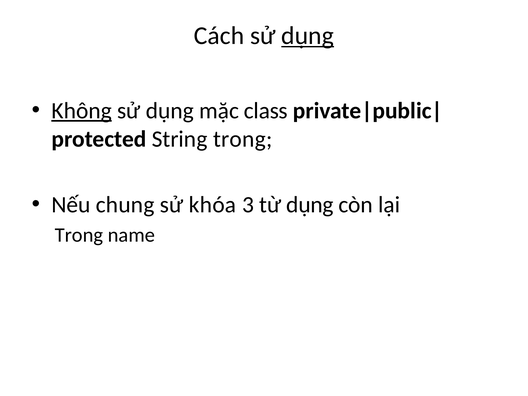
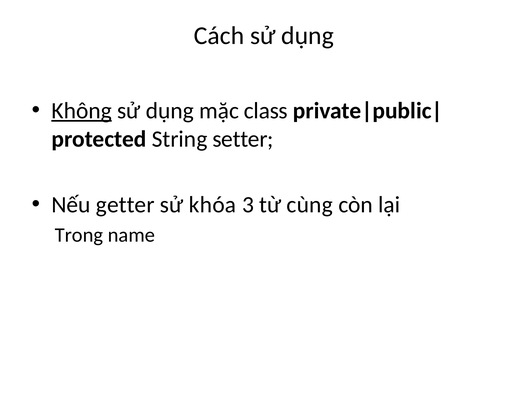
dụng at (308, 36) underline: present -> none
String trong: trong -> setter
chung: chung -> getter
từ dụng: dụng -> cùng
